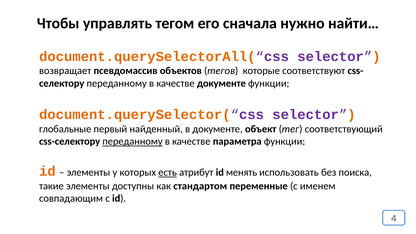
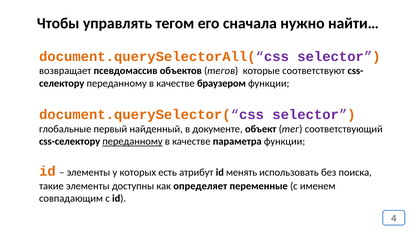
качестве документе: документе -> браузером
есть underline: present -> none
стандартом: стандартом -> определяет
